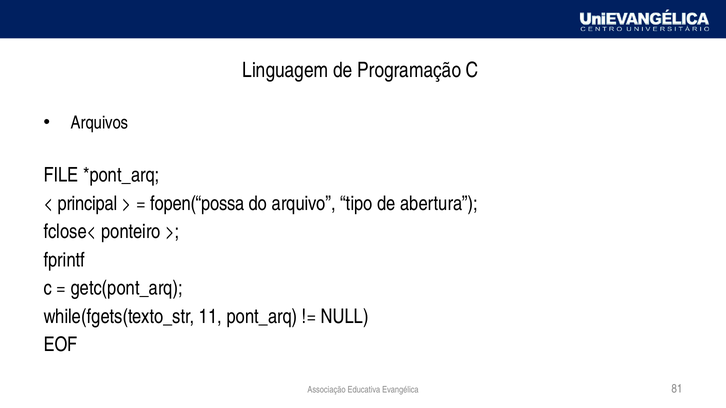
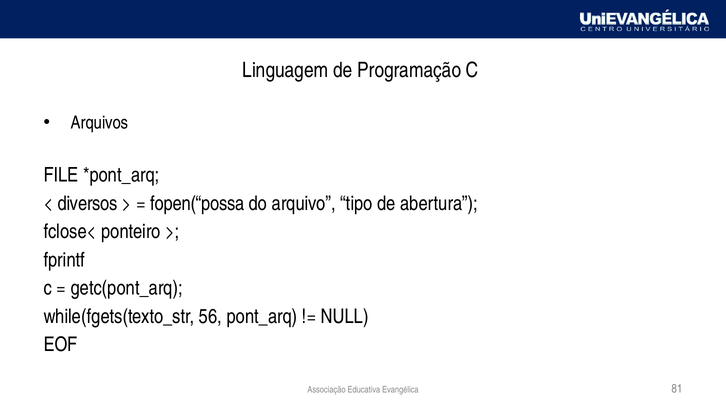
principal: principal -> diversos
11: 11 -> 56
